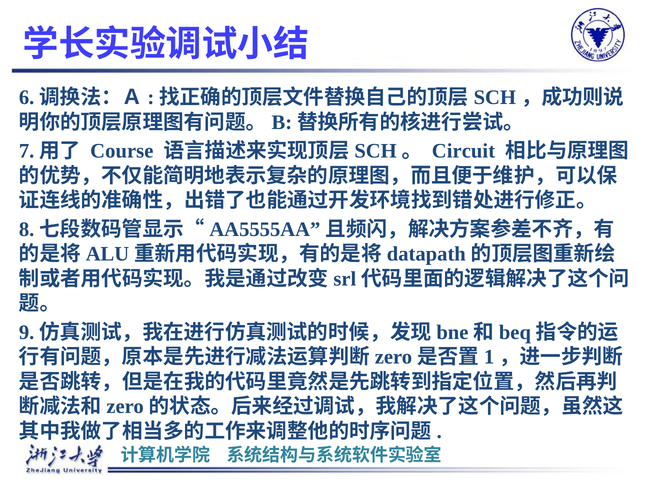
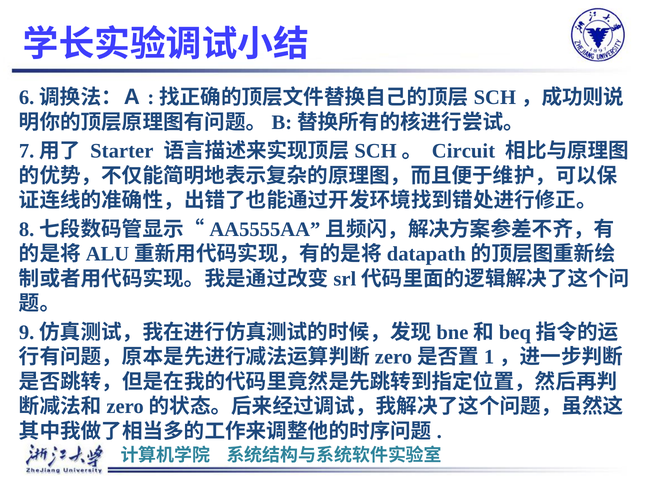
Course: Course -> Starter
